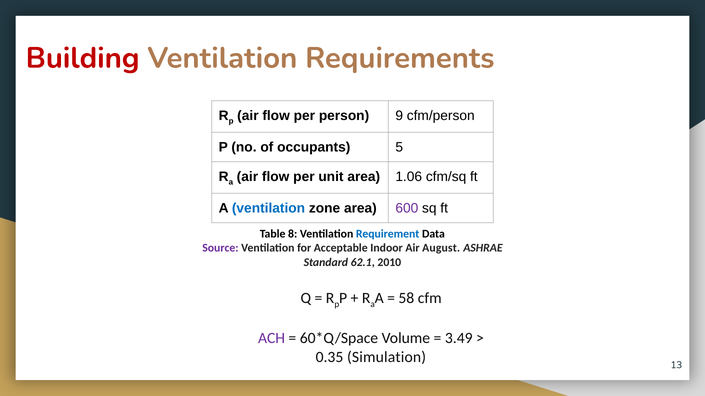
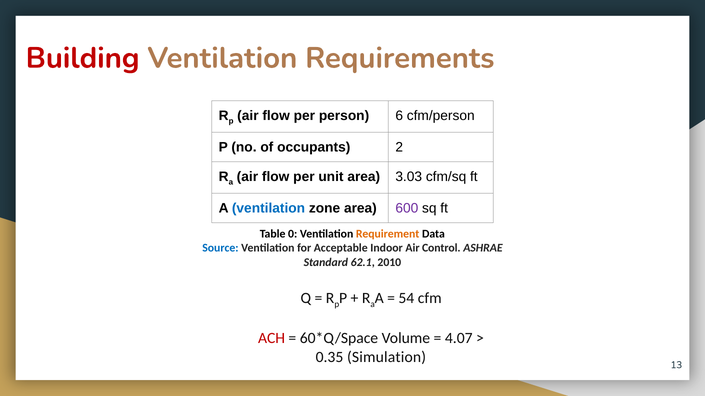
9: 9 -> 6
5: 5 -> 2
1.06: 1.06 -> 3.03
8: 8 -> 0
Requirement colour: blue -> orange
Source colour: purple -> blue
August: August -> Control
58: 58 -> 54
ACH colour: purple -> red
3.49: 3.49 -> 4.07
